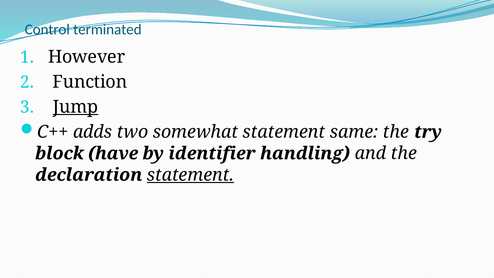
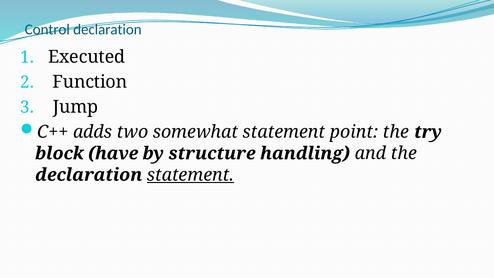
Control terminated: terminated -> declaration
However: However -> Executed
Jump underline: present -> none
same: same -> point
identifier: identifier -> structure
